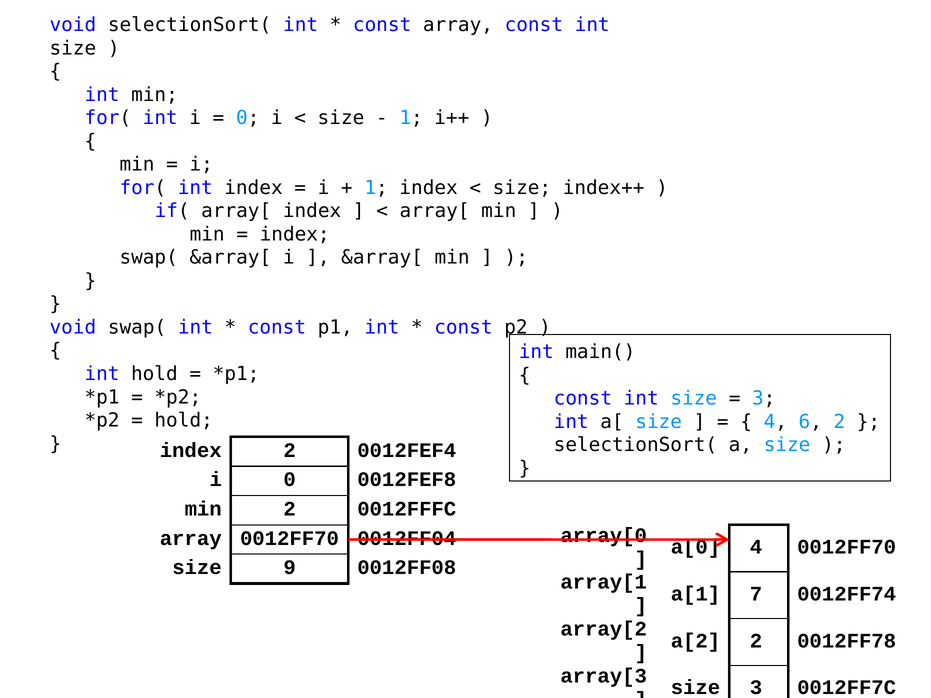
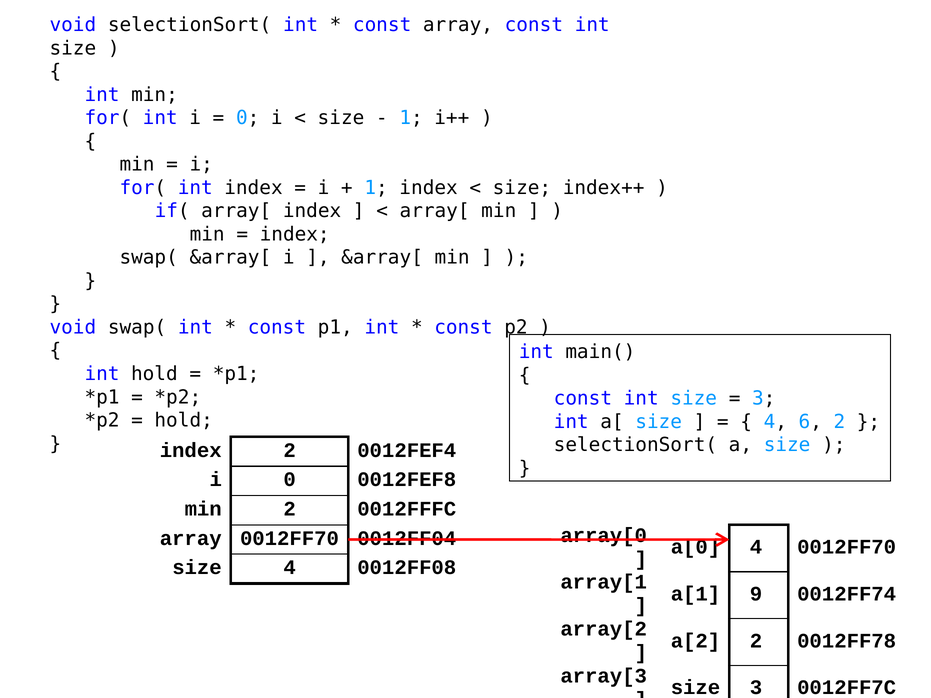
size 9: 9 -> 4
7: 7 -> 9
